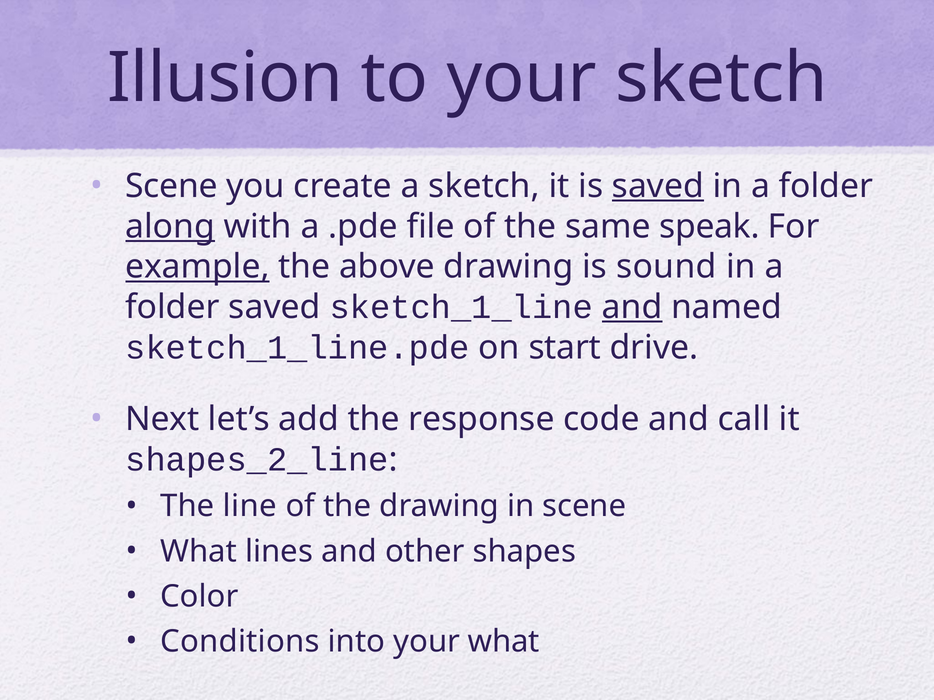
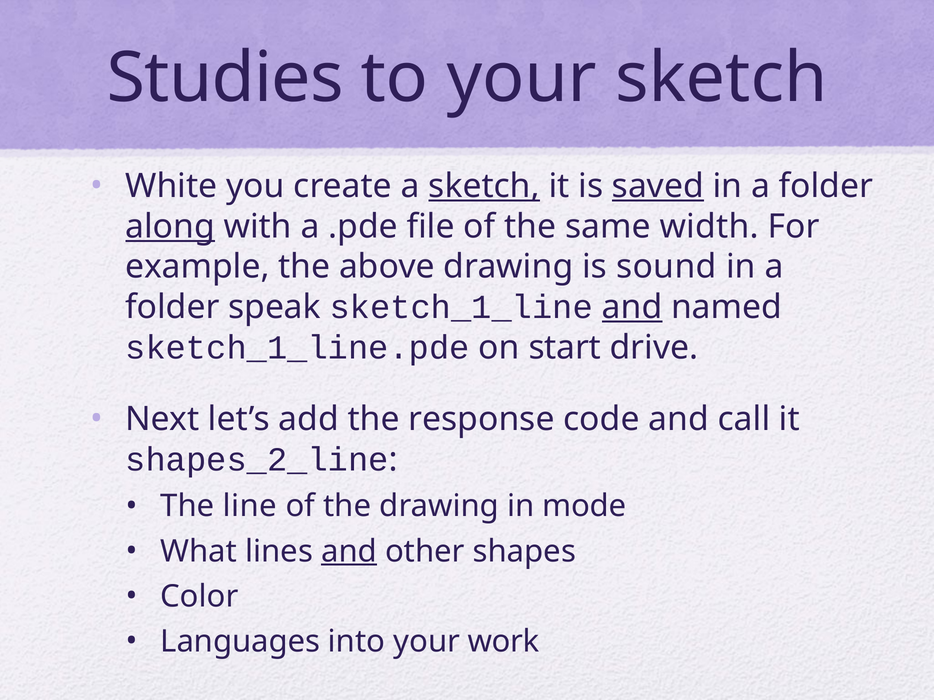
Illusion: Illusion -> Studies
Scene at (171, 186): Scene -> White
sketch at (484, 186) underline: none -> present
speak: speak -> width
example underline: present -> none
folder saved: saved -> speak
in scene: scene -> mode
and at (349, 552) underline: none -> present
Conditions: Conditions -> Languages
your what: what -> work
